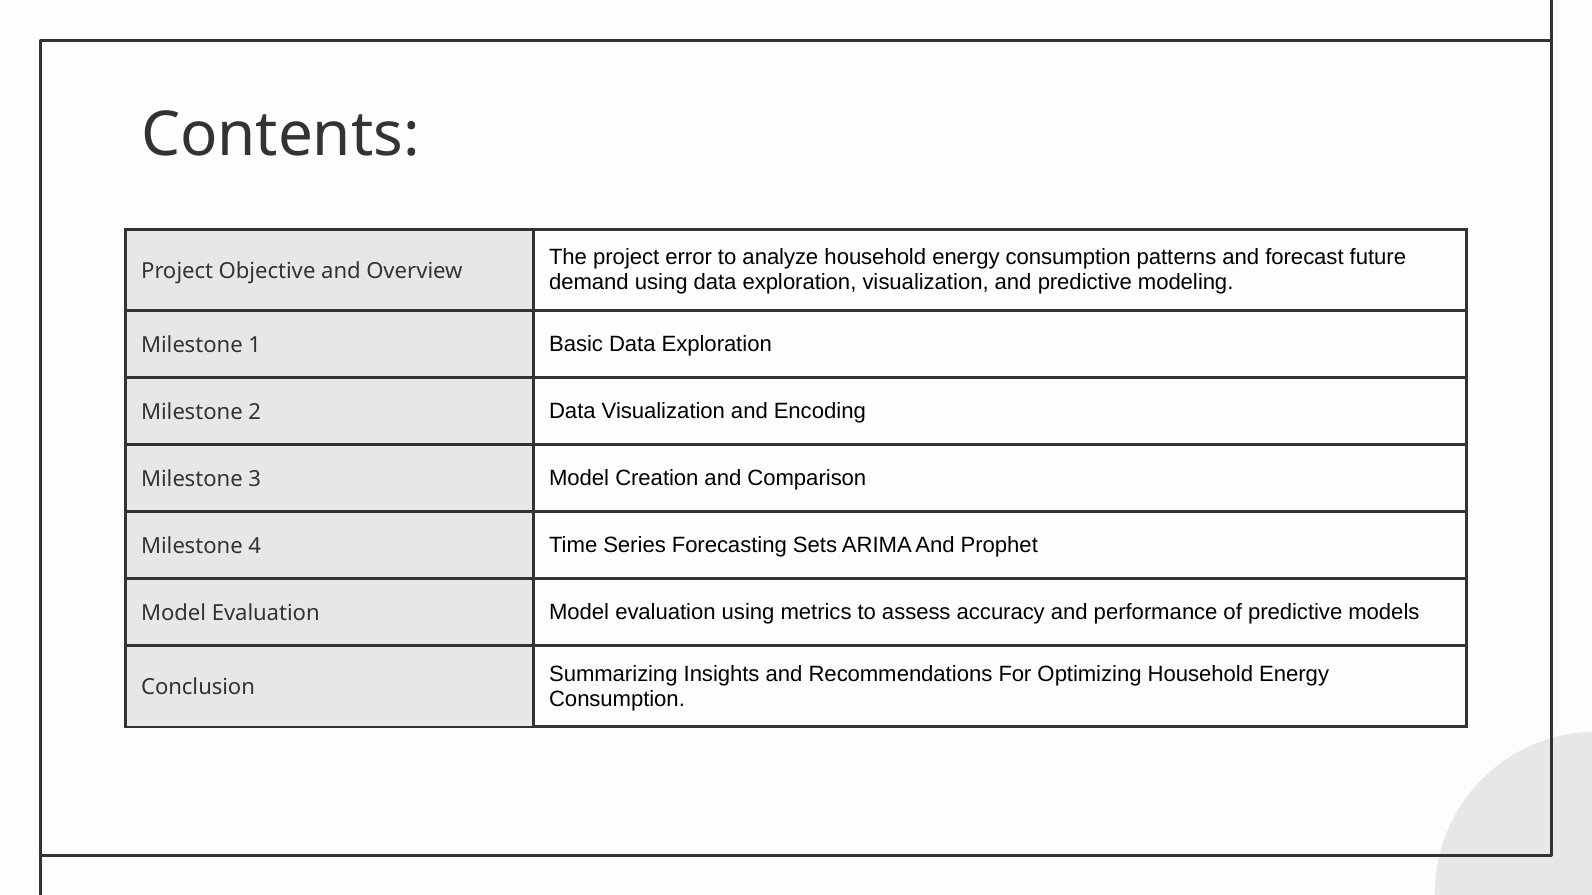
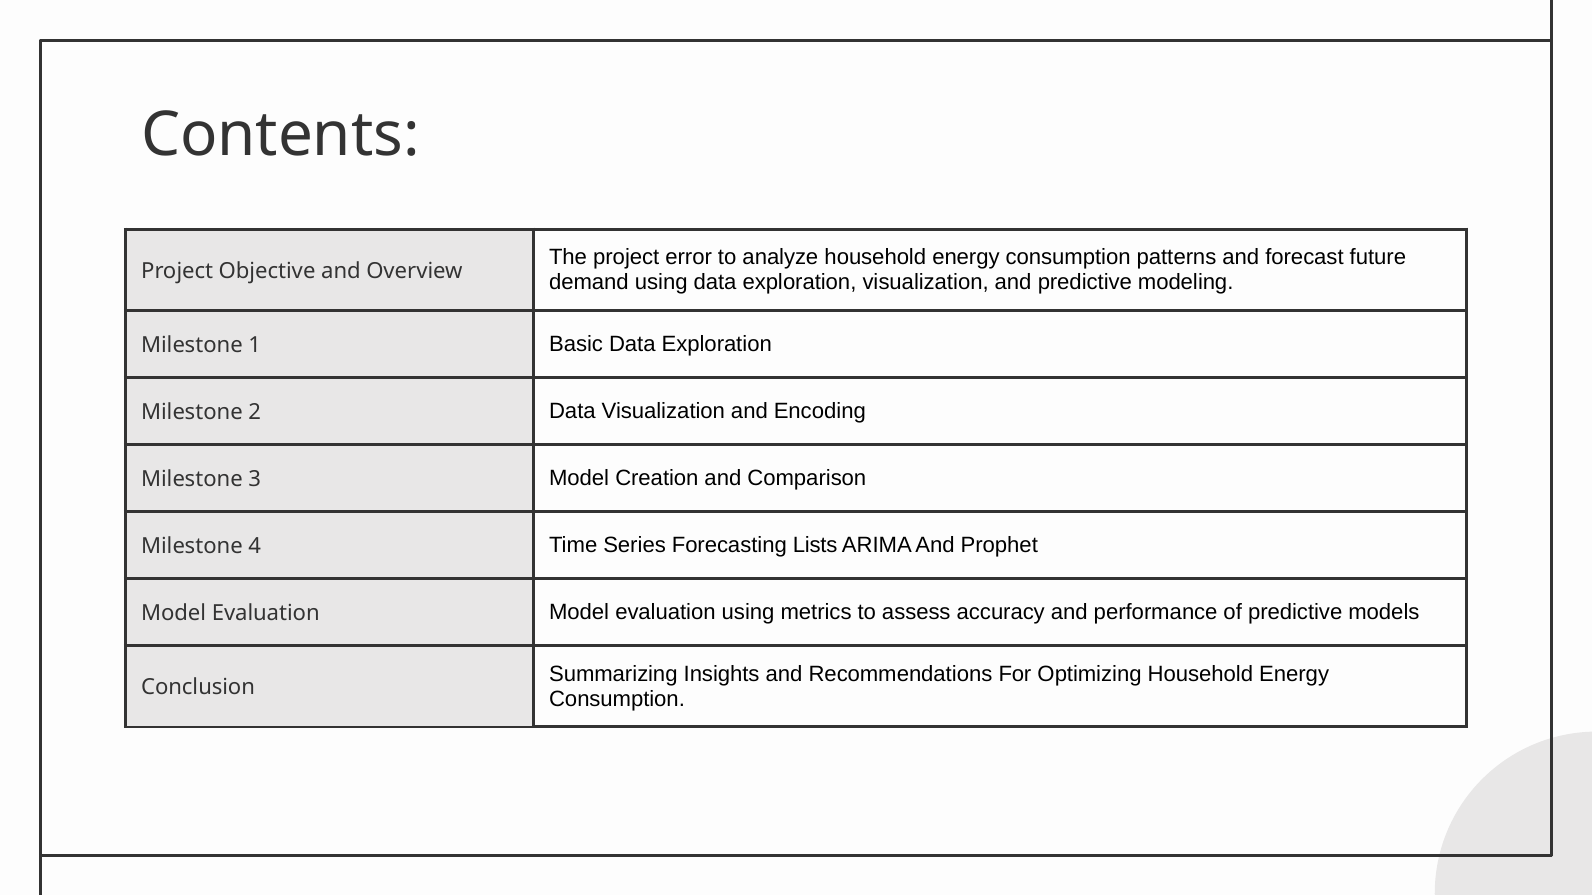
Sets: Sets -> Lists
